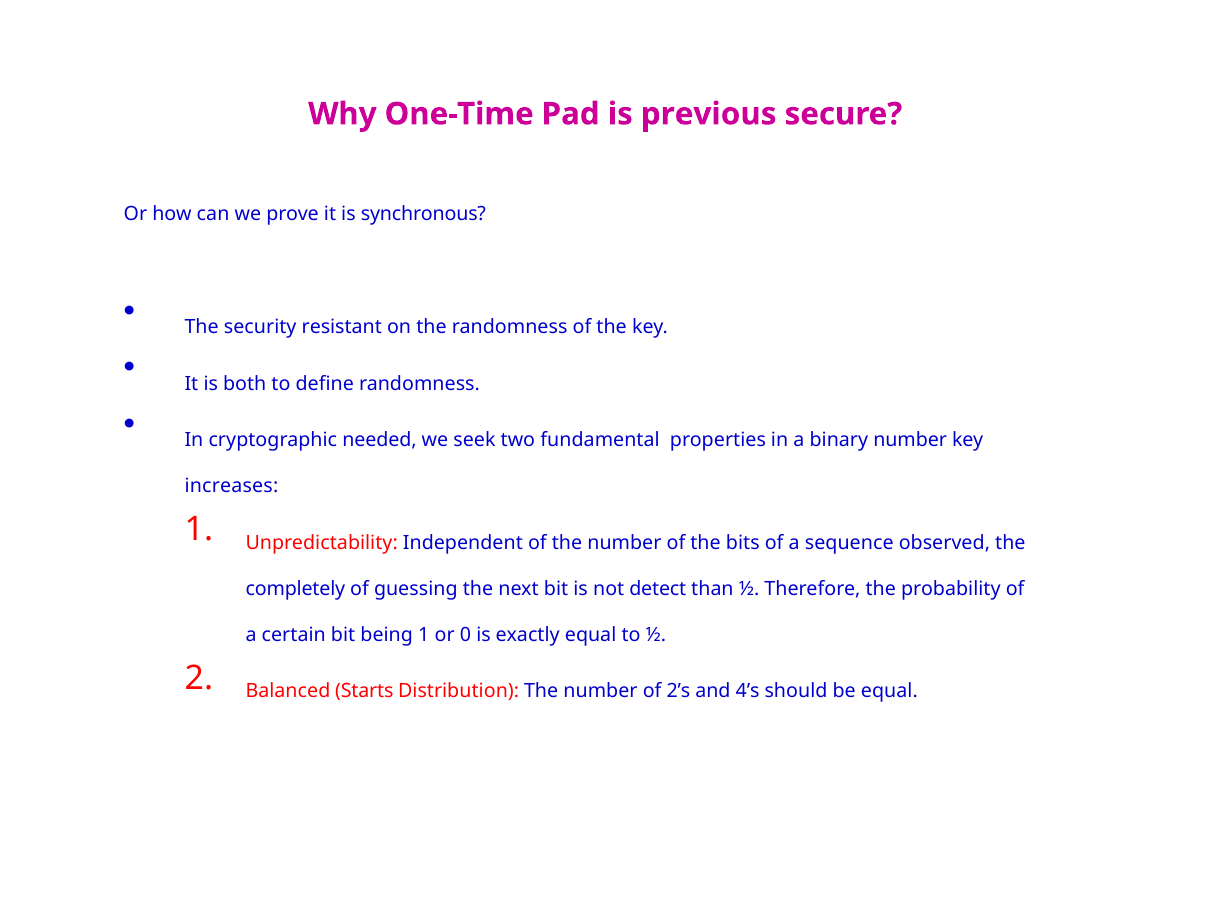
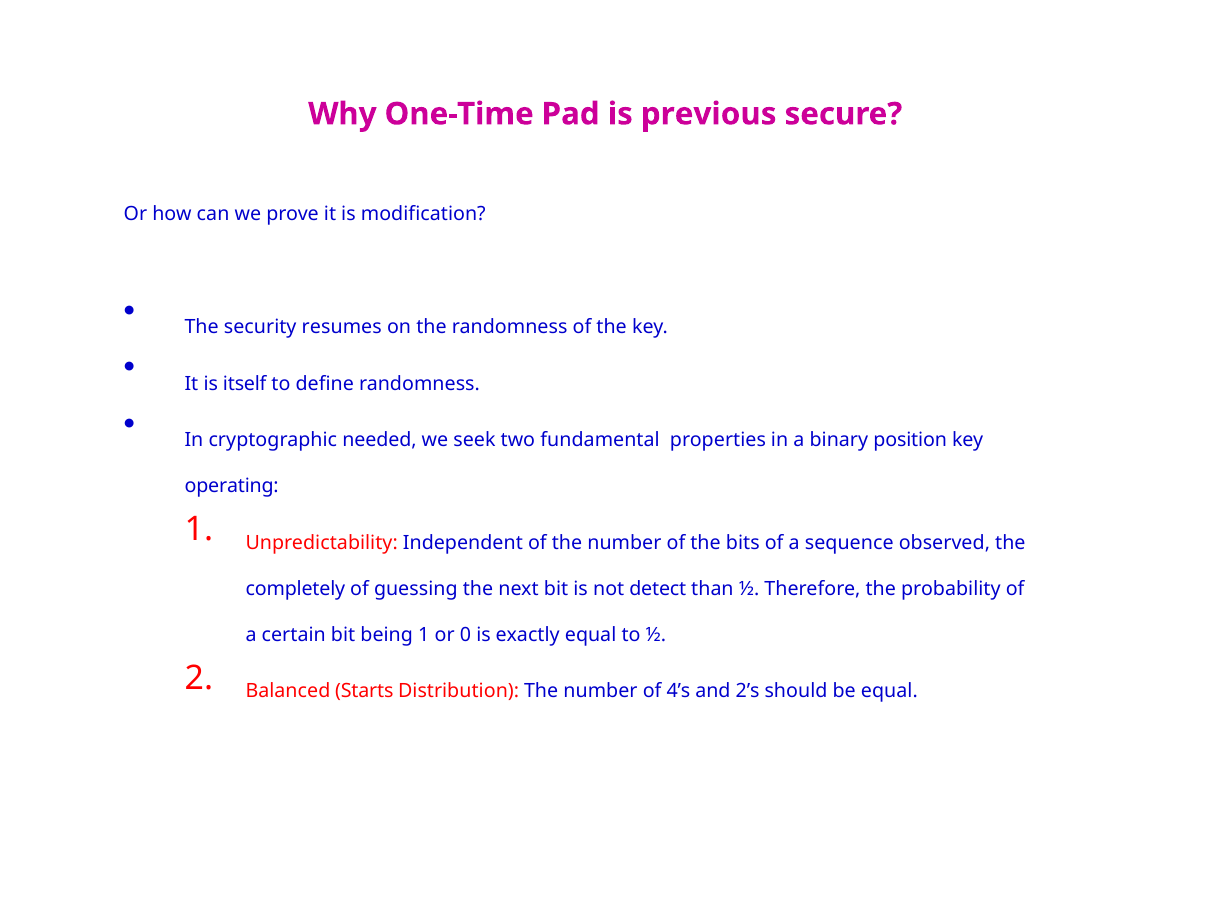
synchronous: synchronous -> modification
resistant: resistant -> resumes
both: both -> itself
binary number: number -> position
increases: increases -> operating
2’s: 2’s -> 4’s
4’s: 4’s -> 2’s
